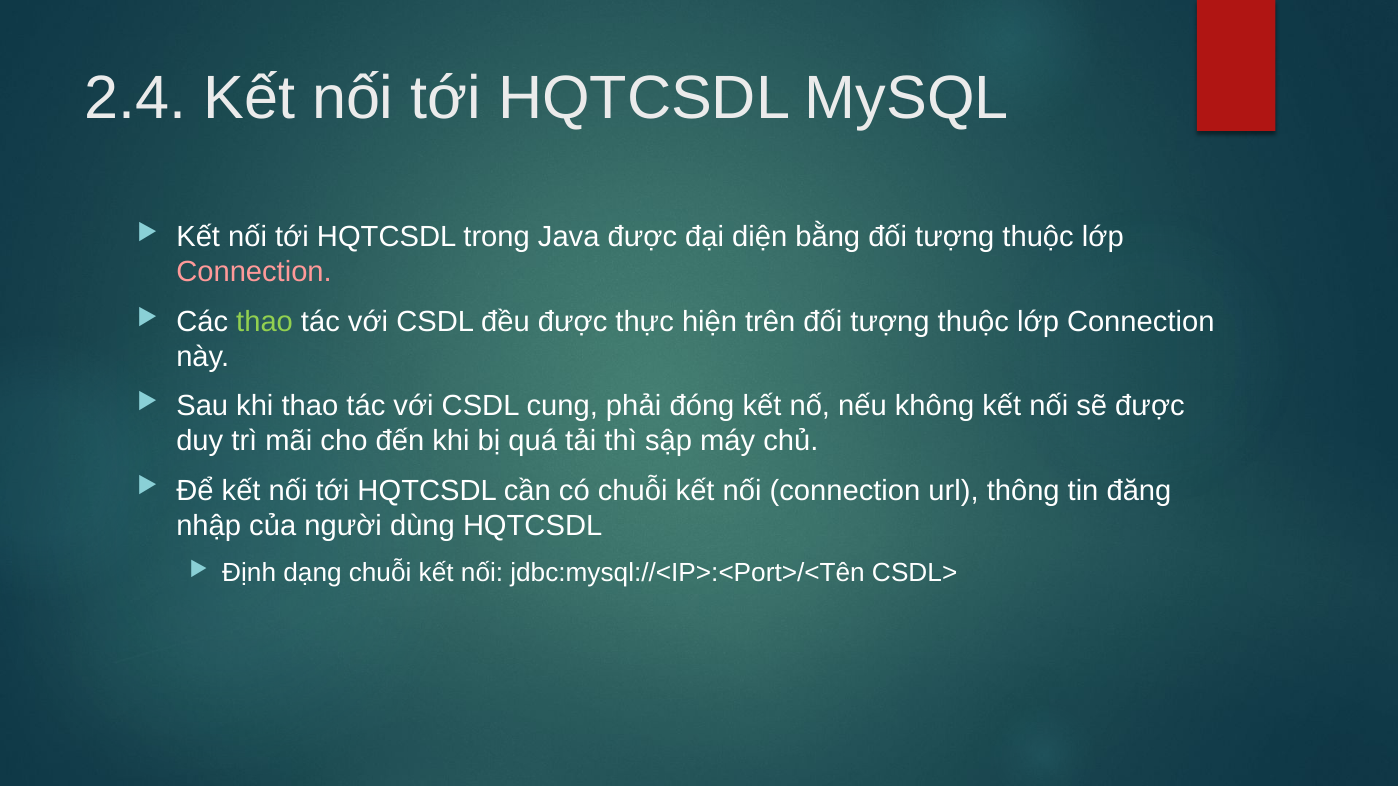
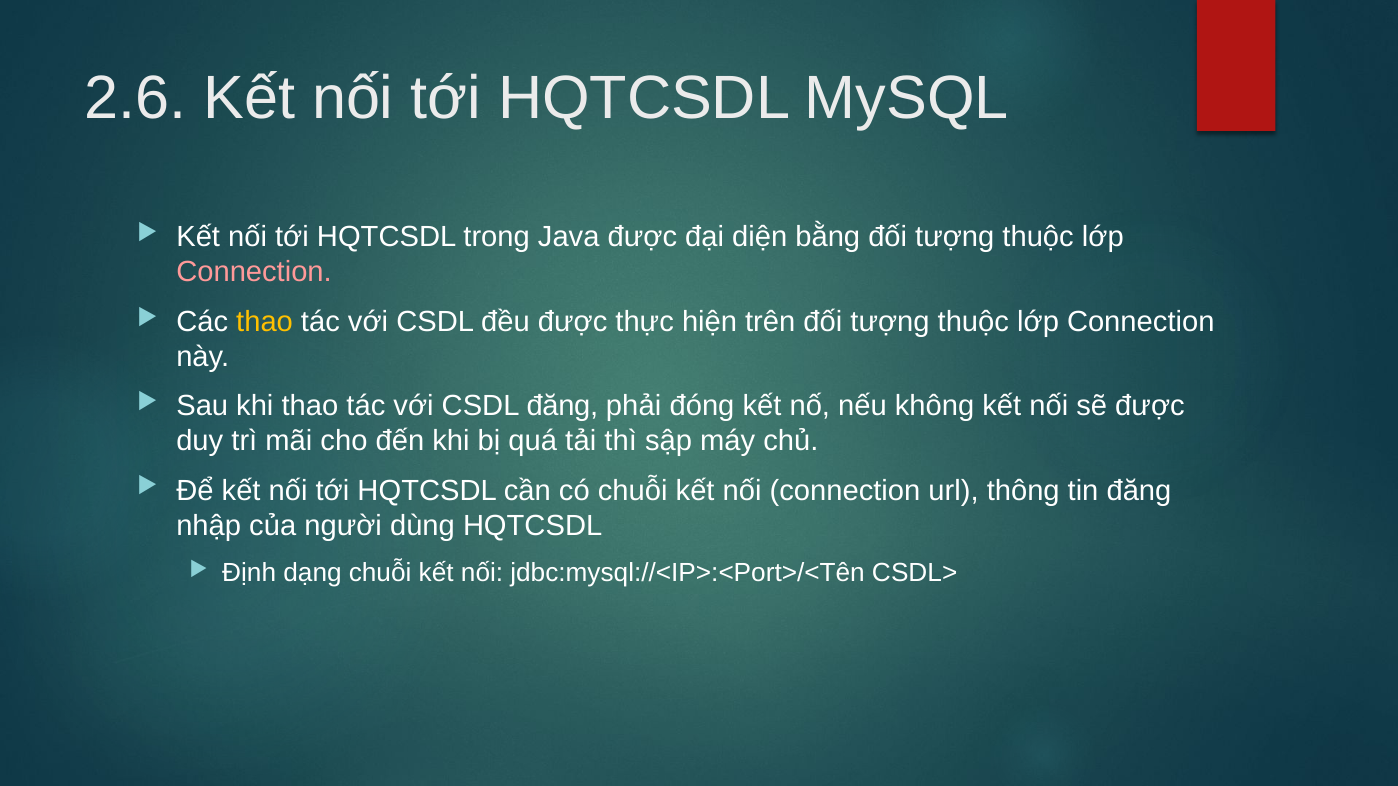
2.4: 2.4 -> 2.6
thao at (265, 322) colour: light green -> yellow
CSDL cung: cung -> đăng
